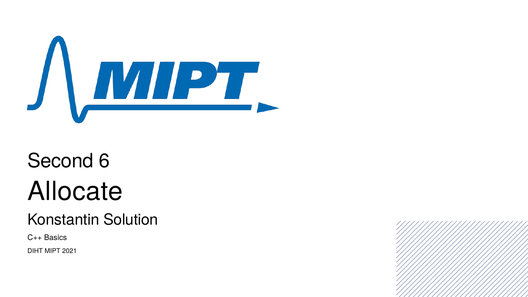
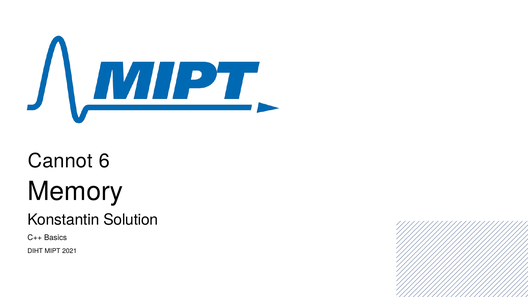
Second: Second -> Cannot
Allocate: Allocate -> Memory
